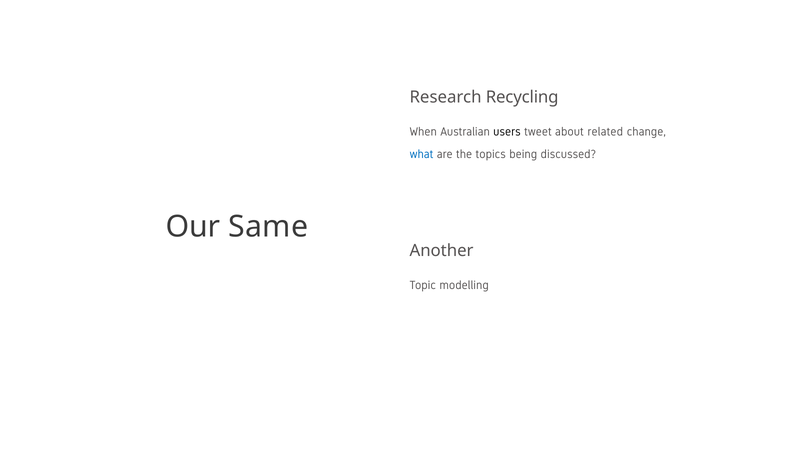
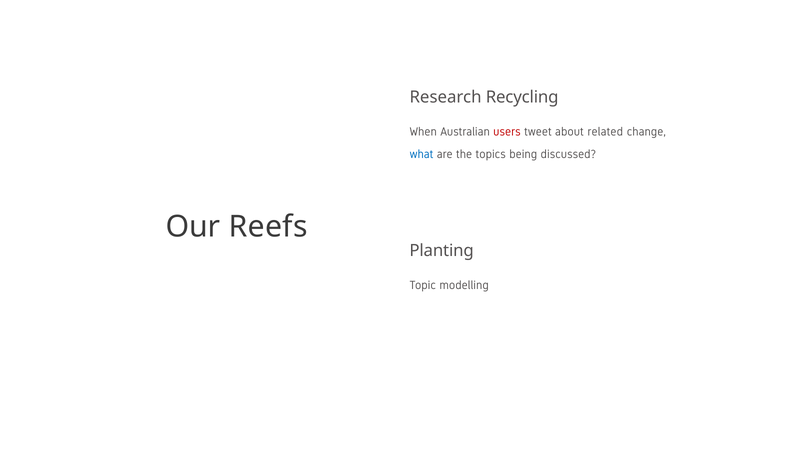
users colour: black -> red
Same: Same -> Reefs
Another: Another -> Planting
